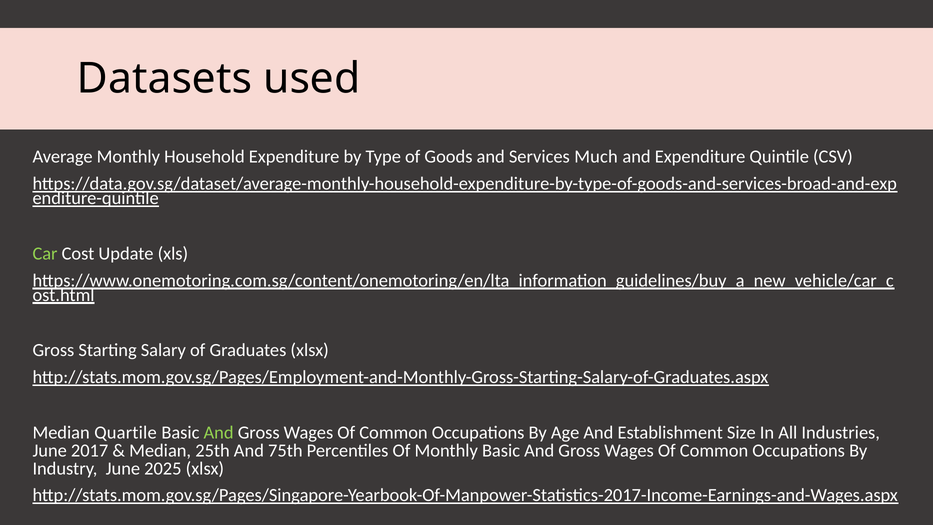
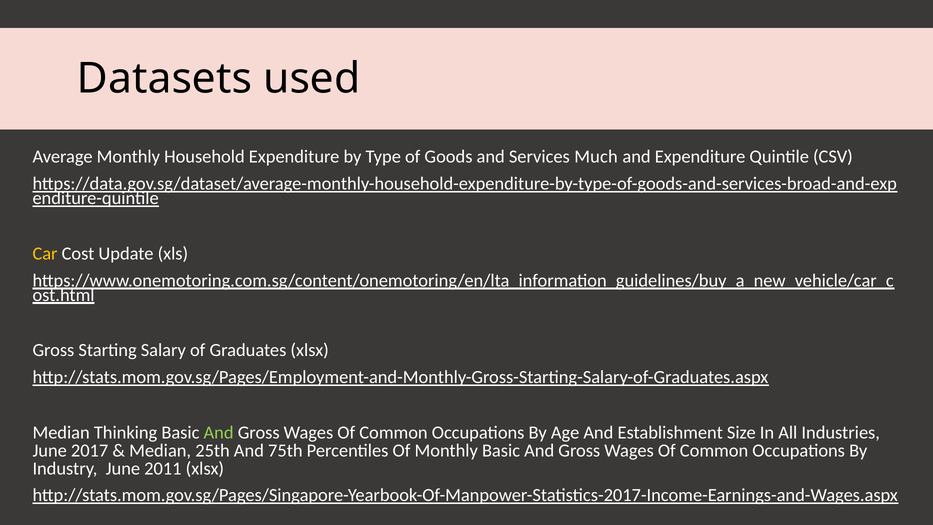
Car colour: light green -> yellow
Quartile: Quartile -> Thinking
2025: 2025 -> 2011
